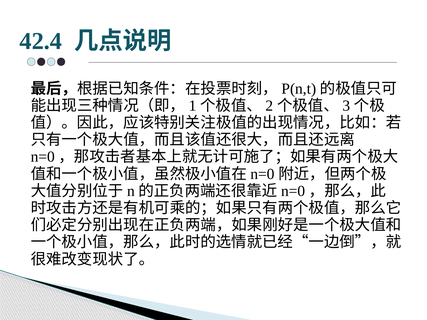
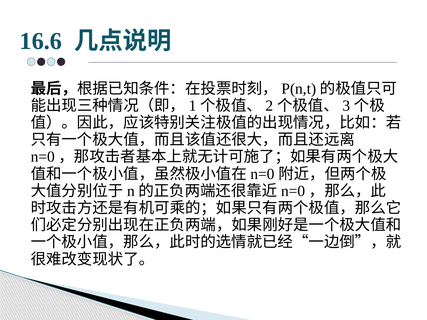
42.4: 42.4 -> 16.6
